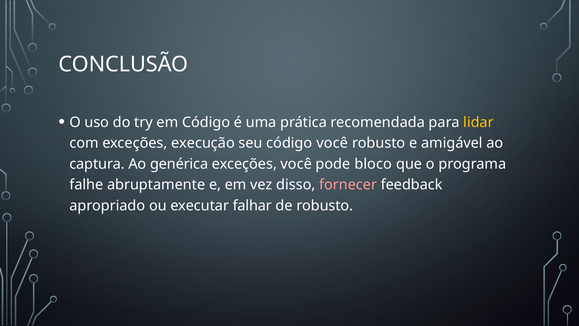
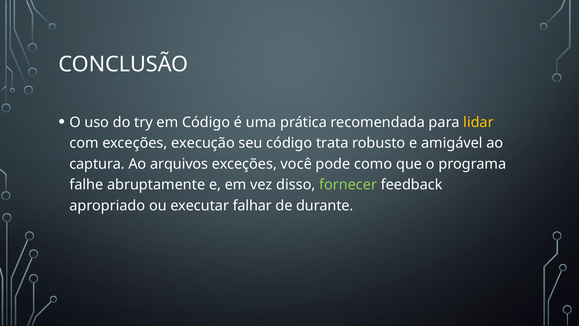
código você: você -> trata
genérica: genérica -> arquivos
bloco: bloco -> como
fornecer colour: pink -> light green
de robusto: robusto -> durante
